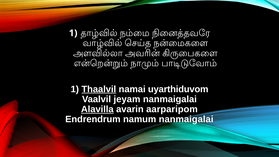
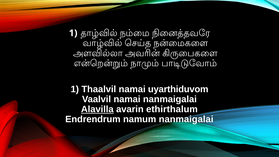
Thaalvil underline: present -> none
Vaalvil jeyam: jeyam -> namai
aarparipom: aarparipom -> ethirthalum
